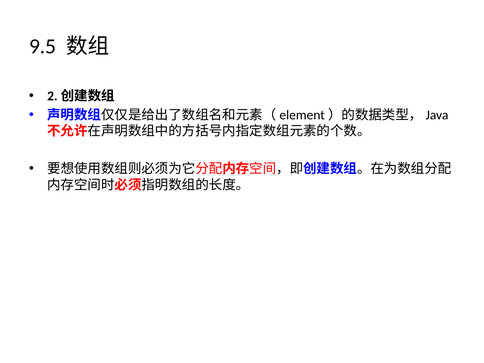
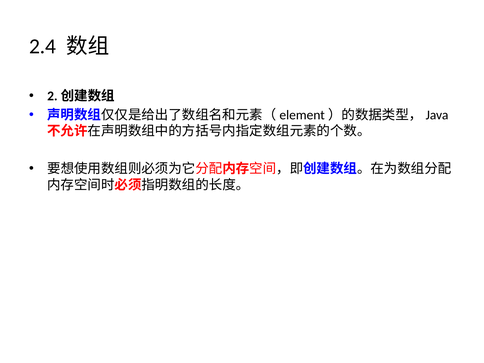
9.5: 9.5 -> 2.4
